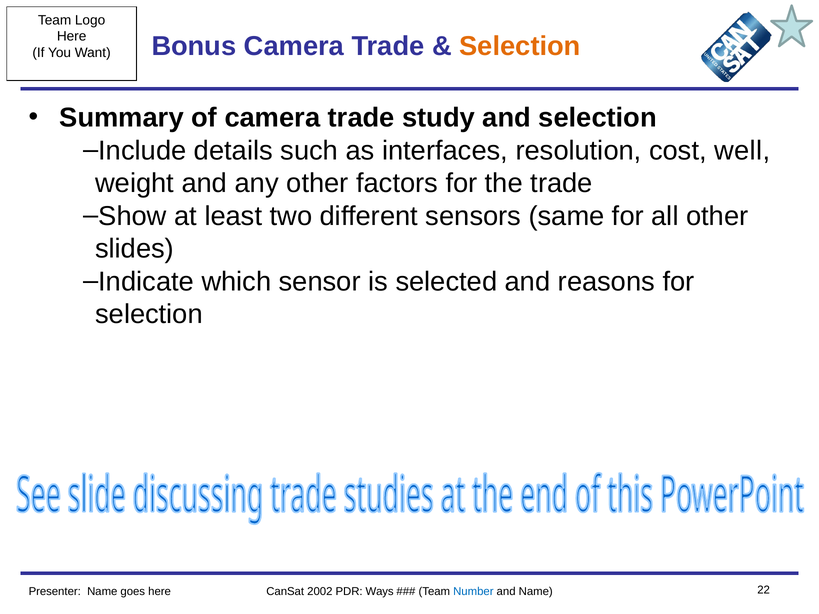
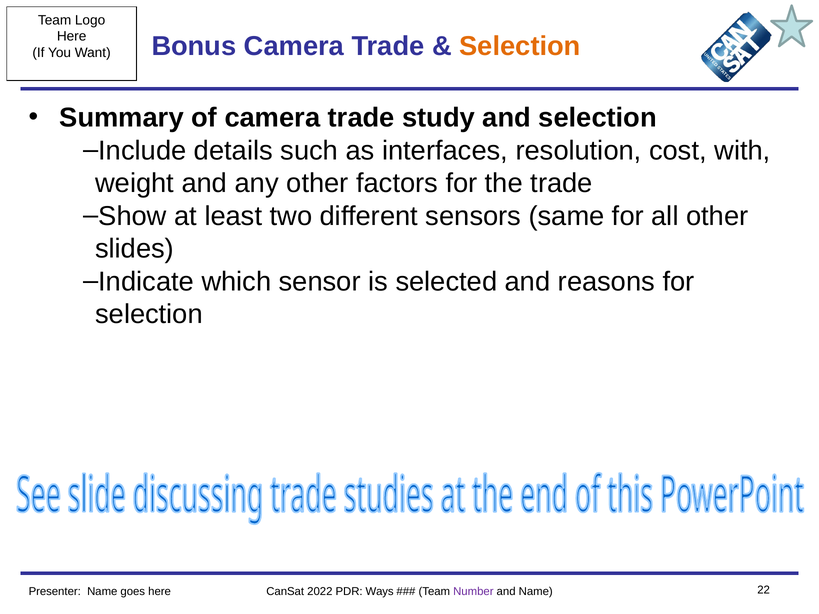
well: well -> with
2002: 2002 -> 2022
Number colour: blue -> purple
